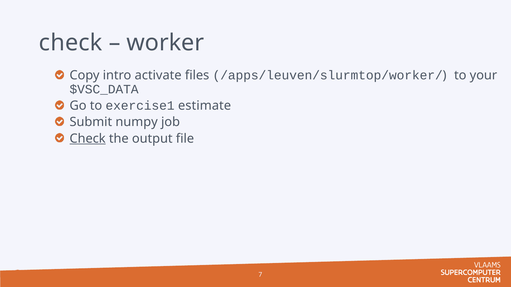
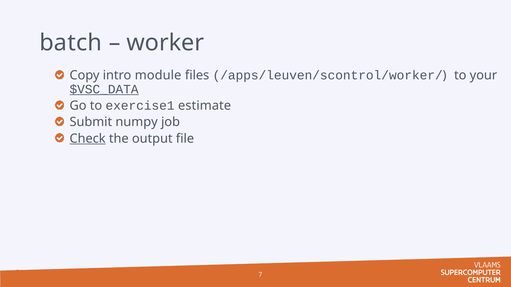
check at (71, 43): check -> batch
activate: activate -> module
/apps/leuven/slurmtop/worker/: /apps/leuven/slurmtop/worker/ -> /apps/leuven/scontrol/worker/
$VSC_DATA underline: none -> present
